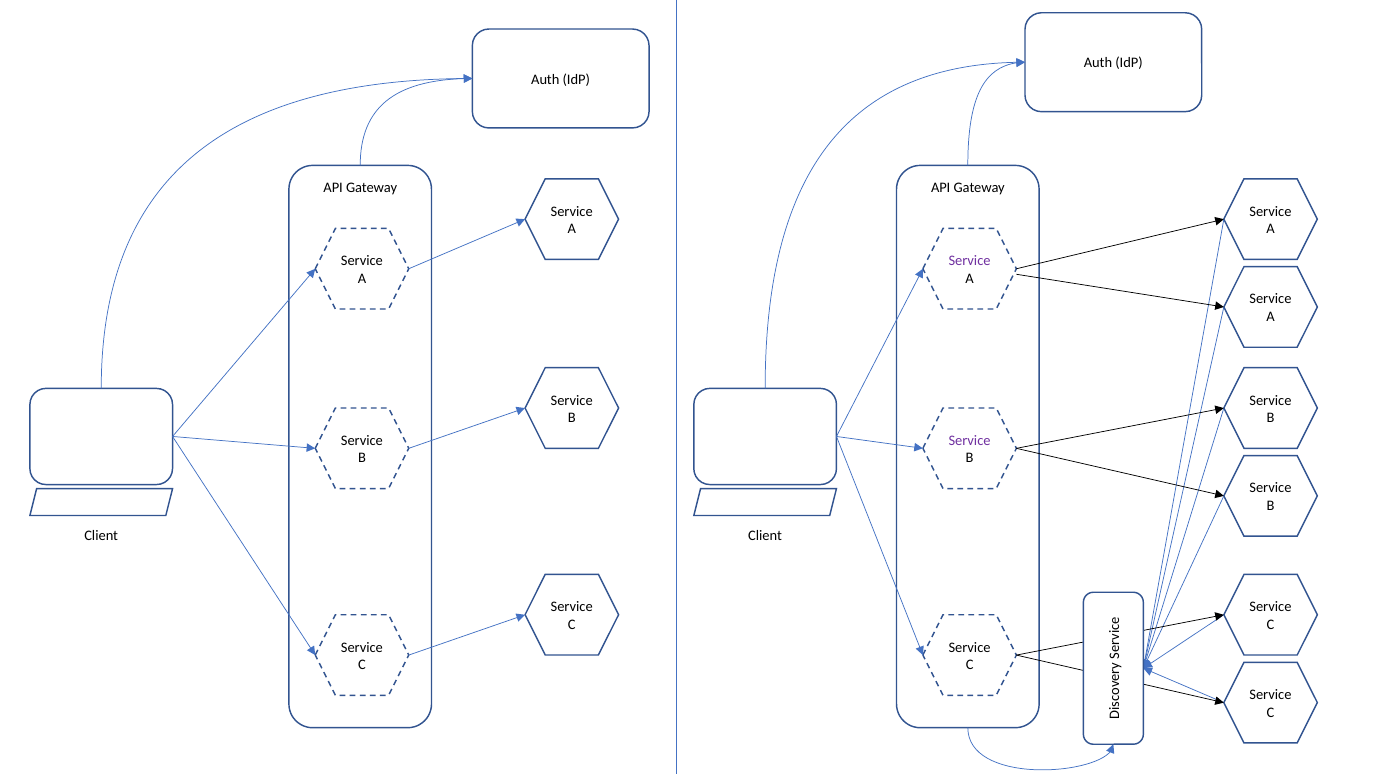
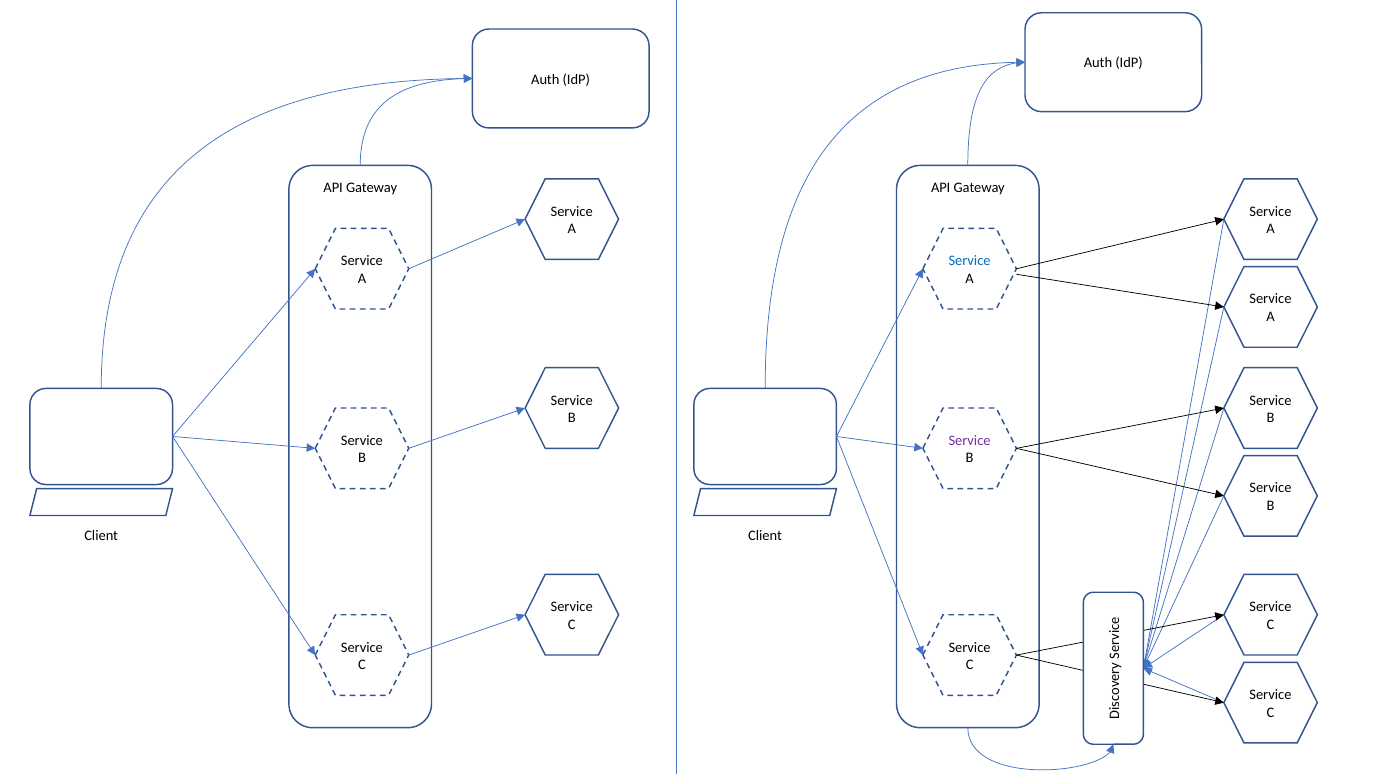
Service at (970, 261) colour: purple -> blue
